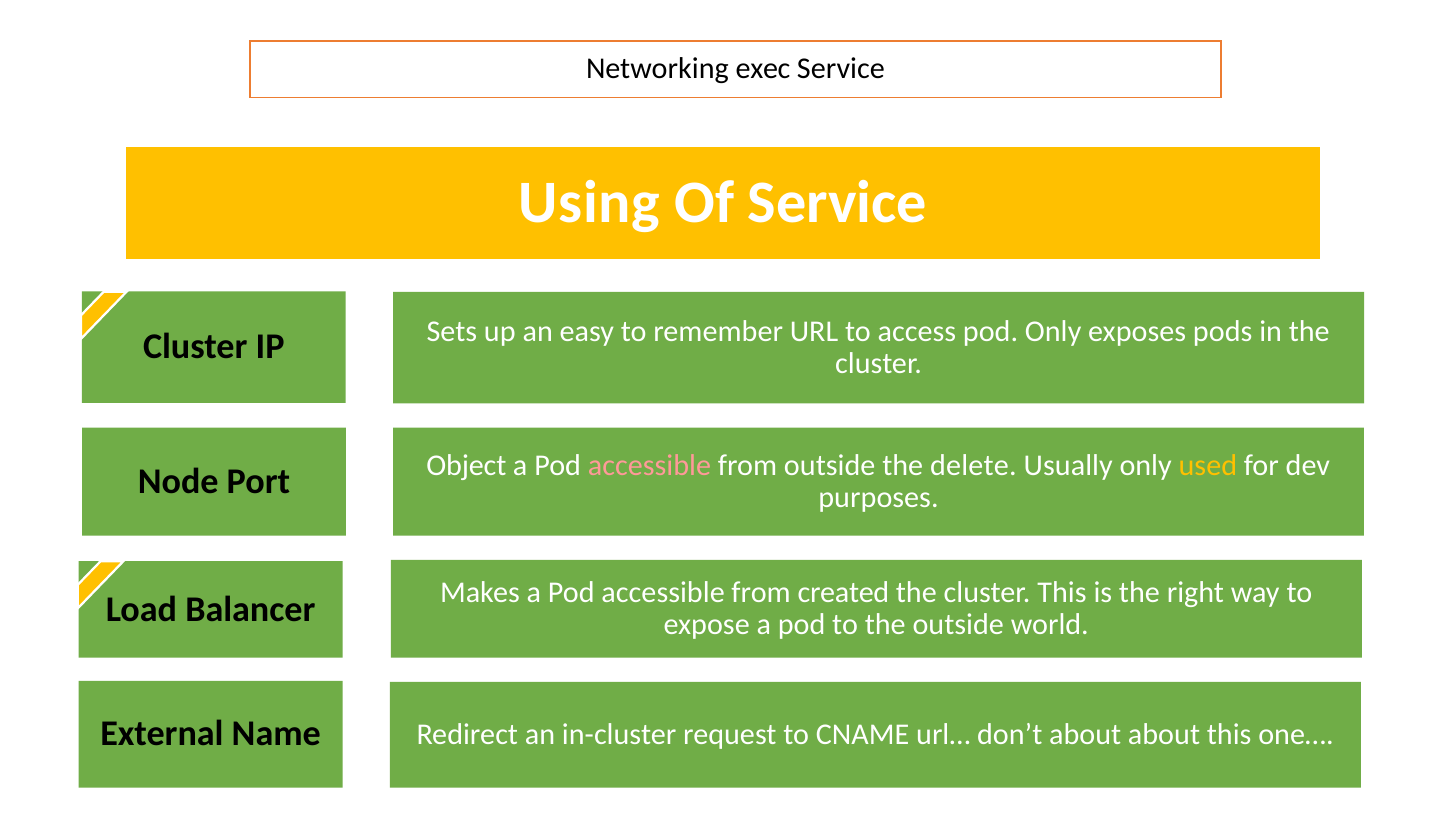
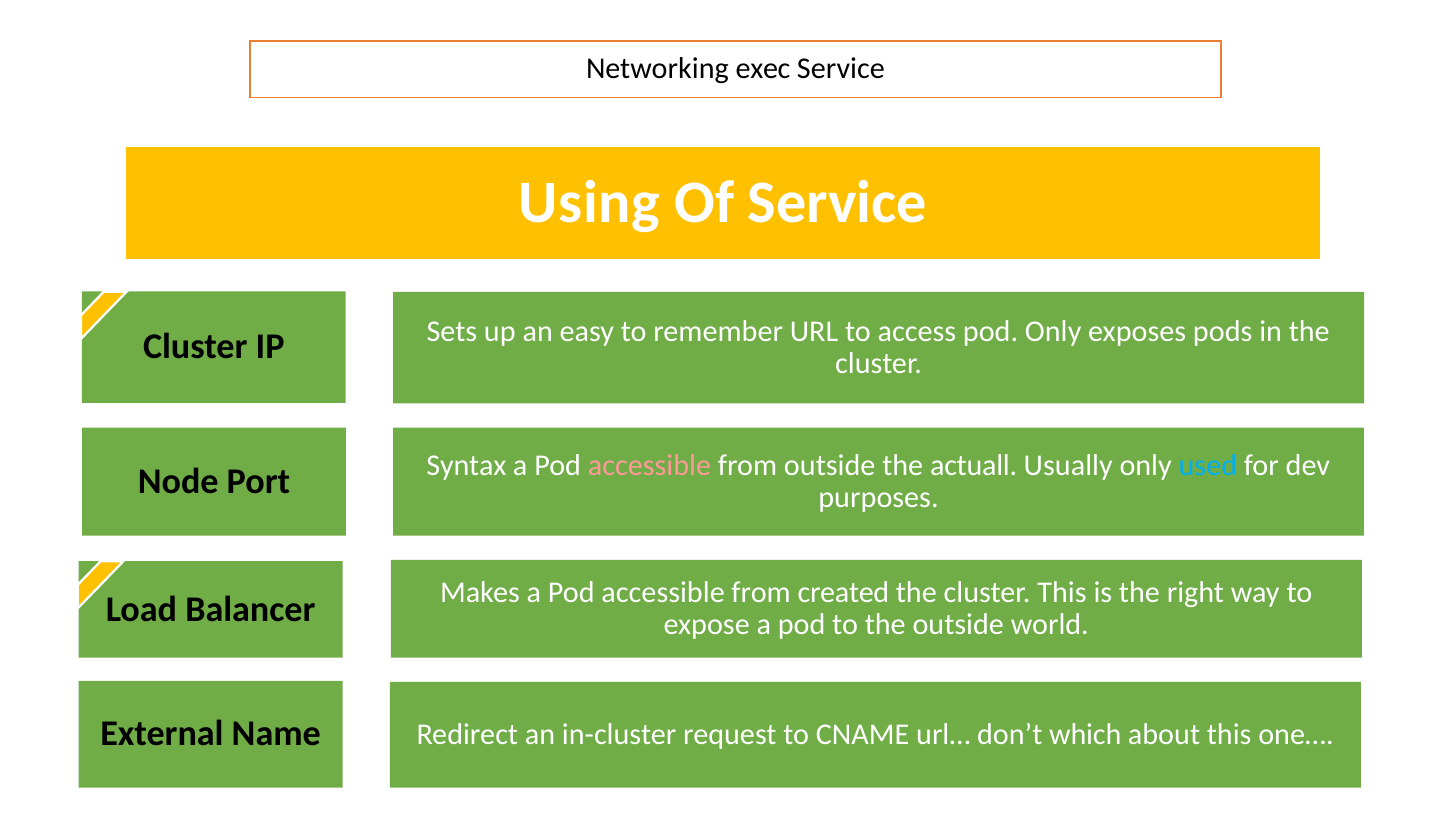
Object: Object -> Syntax
delete: delete -> actuall
used colour: yellow -> light blue
don’t about: about -> which
